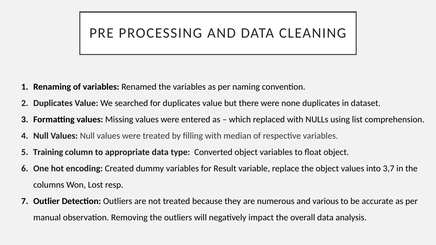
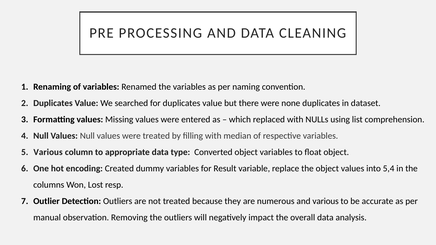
Training at (48, 152): Training -> Various
3,7: 3,7 -> 5,4
